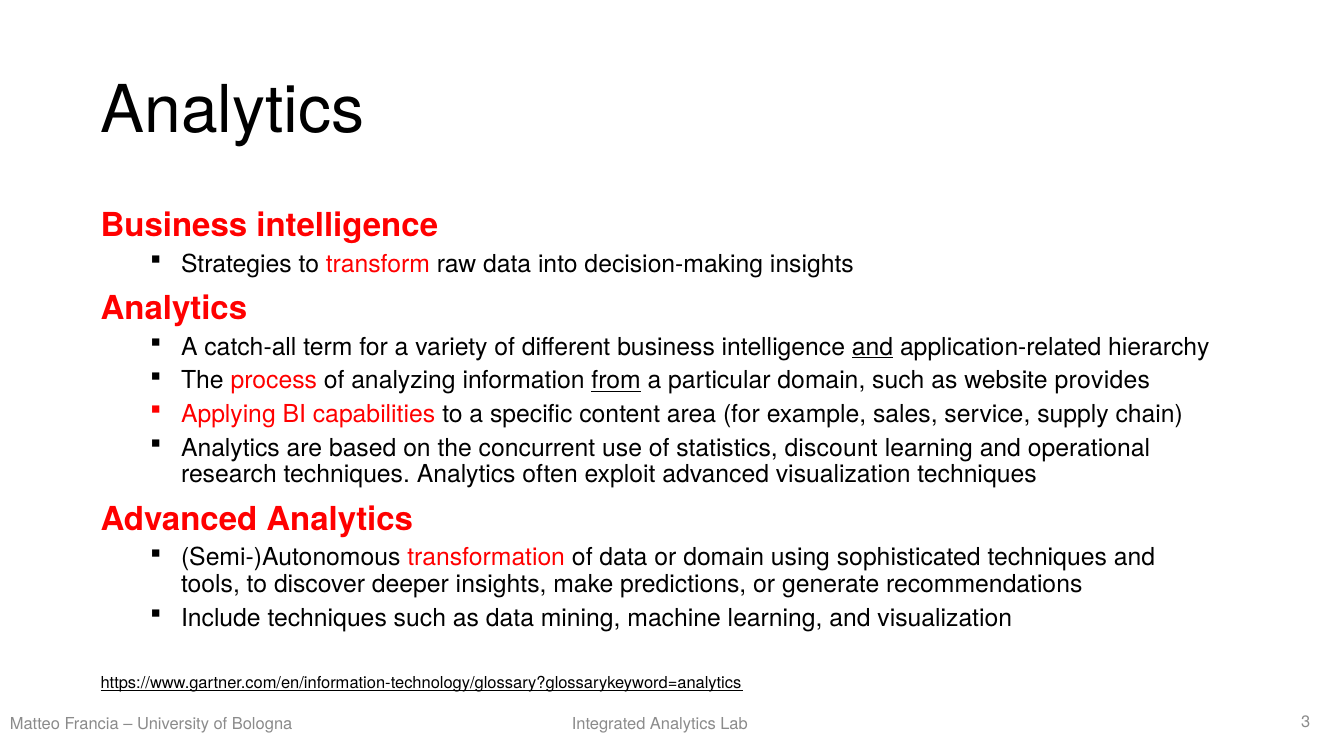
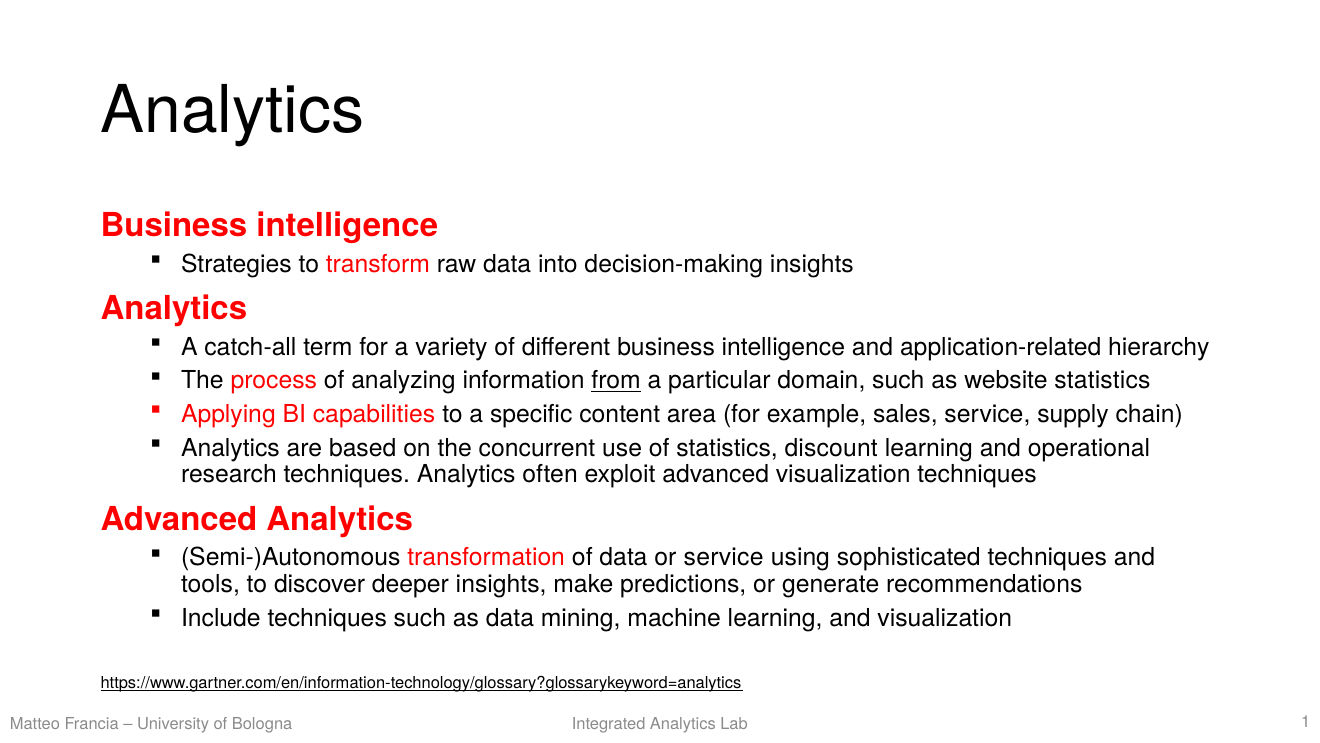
and at (873, 347) underline: present -> none
website provides: provides -> statistics
or domain: domain -> service
3: 3 -> 1
